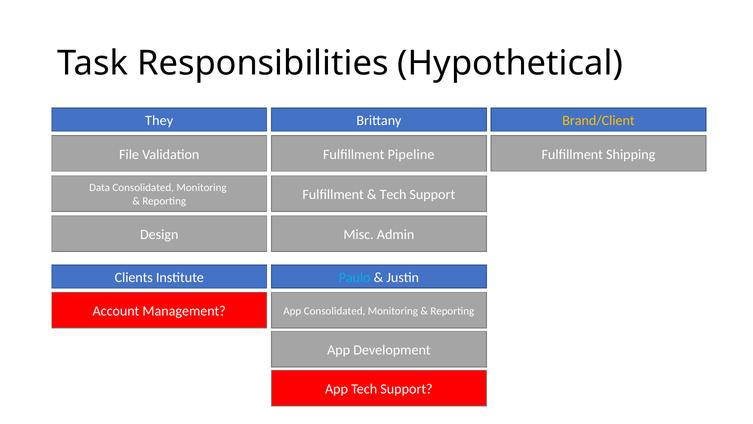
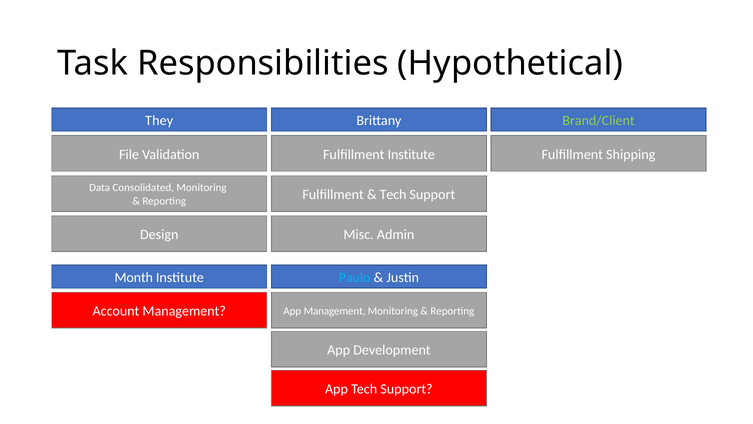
Brand/Client colour: yellow -> light green
Fulfillment Pipeline: Pipeline -> Institute
Clients: Clients -> Month
App Consolidated: Consolidated -> Management
